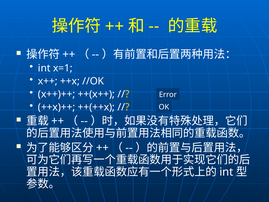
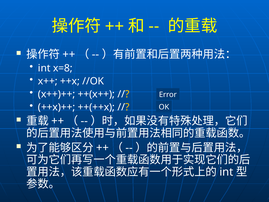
x=1: x=1 -> x=8
